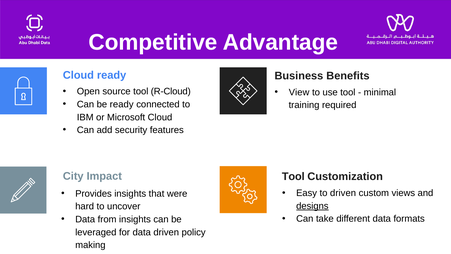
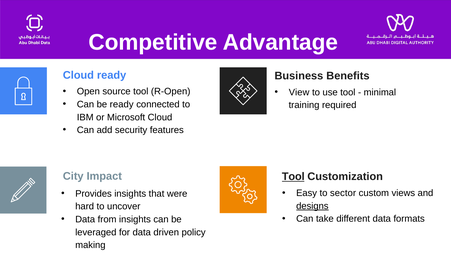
R-Cloud: R-Cloud -> R-Open
Tool at (293, 176) underline: none -> present
to driven: driven -> sector
